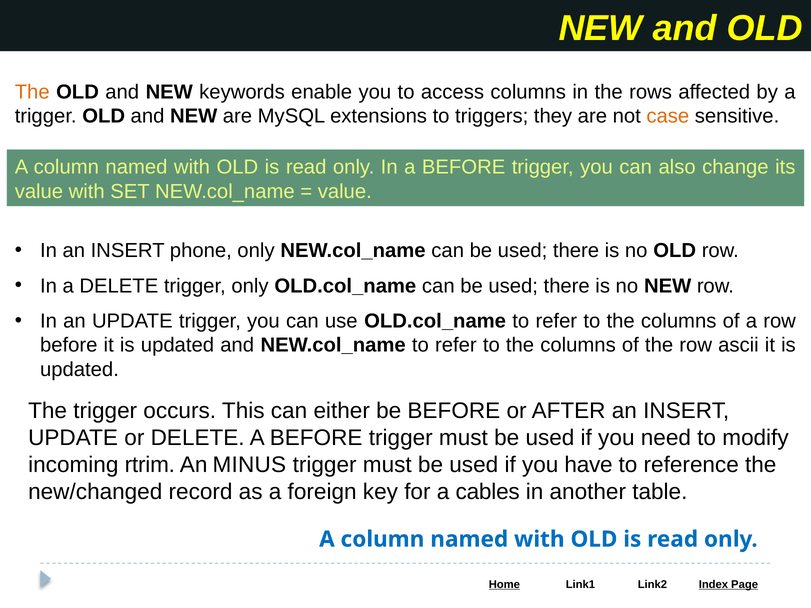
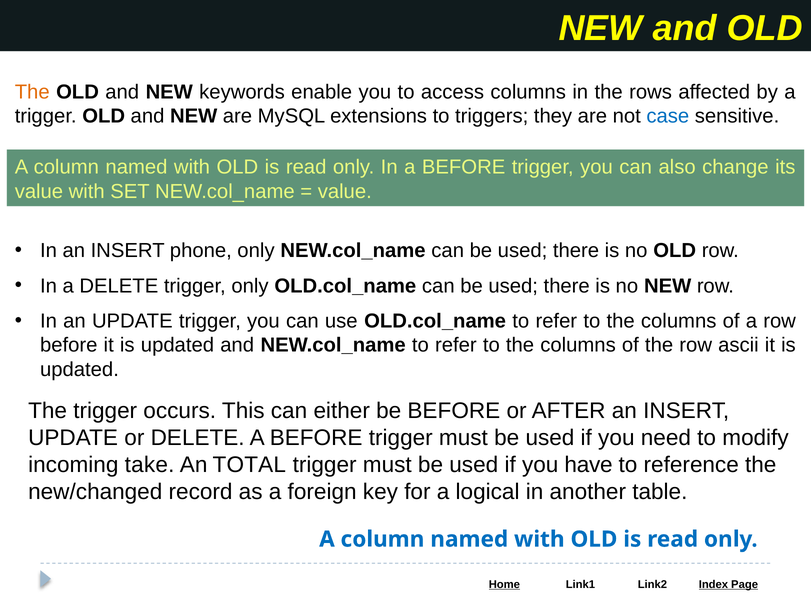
case colour: orange -> blue
rtrim: rtrim -> take
MINUS: MINUS -> TOTAL
cables: cables -> logical
